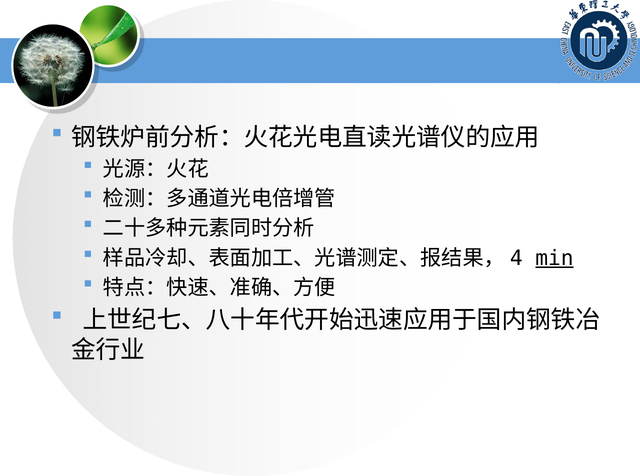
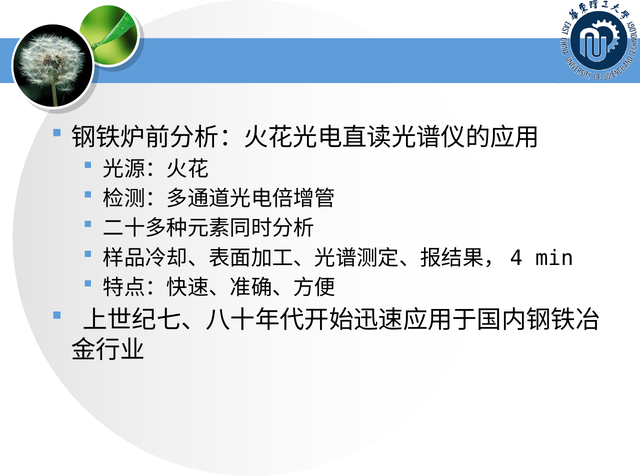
min underline: present -> none
